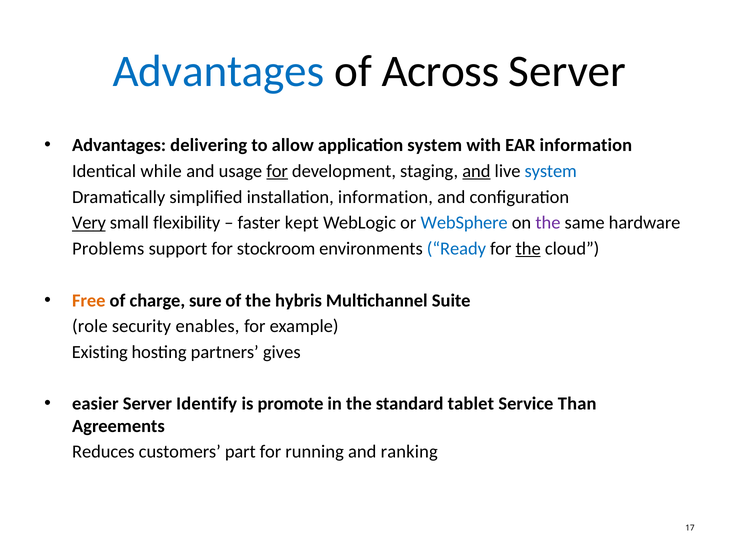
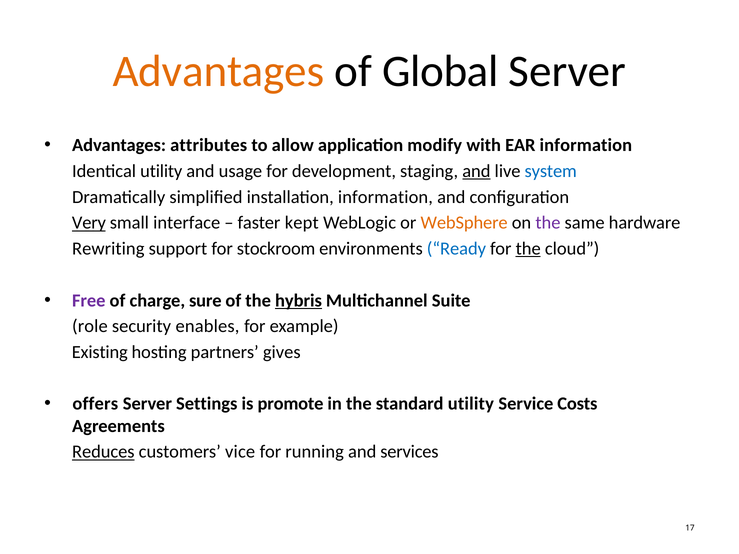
Advantages at (218, 72) colour: blue -> orange
Across: Across -> Global
delivering: delivering -> attributes
application system: system -> modify
Identical while: while -> utility
for at (277, 171) underline: present -> none
flexibility: flexibility -> interface
WebSphere colour: blue -> orange
Problems: Problems -> Rewriting
Free colour: orange -> purple
hybris underline: none -> present
easier: easier -> offers
Identify: Identify -> Settings
standard tablet: tablet -> utility
Than: Than -> Costs
Reduces underline: none -> present
part: part -> vice
ranking: ranking -> services
